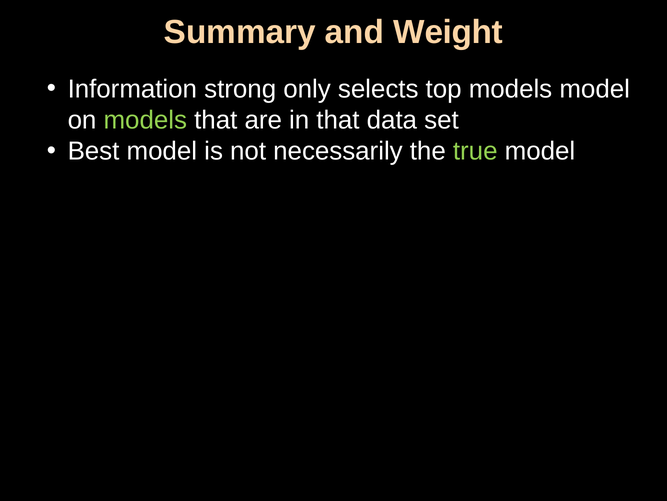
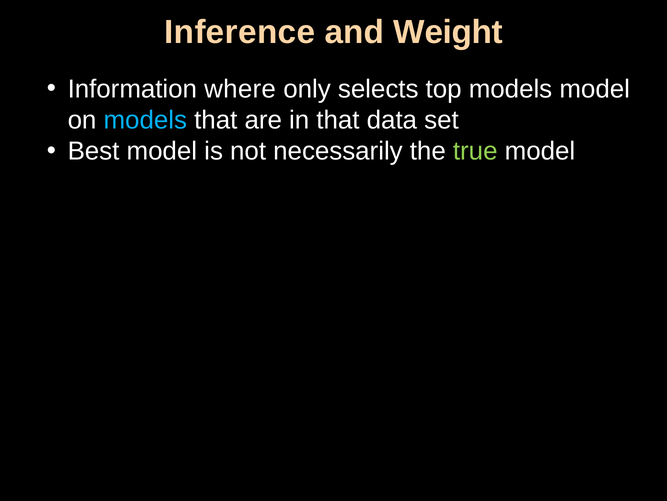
Summary: Summary -> Inference
strong: strong -> where
models at (145, 120) colour: light green -> light blue
